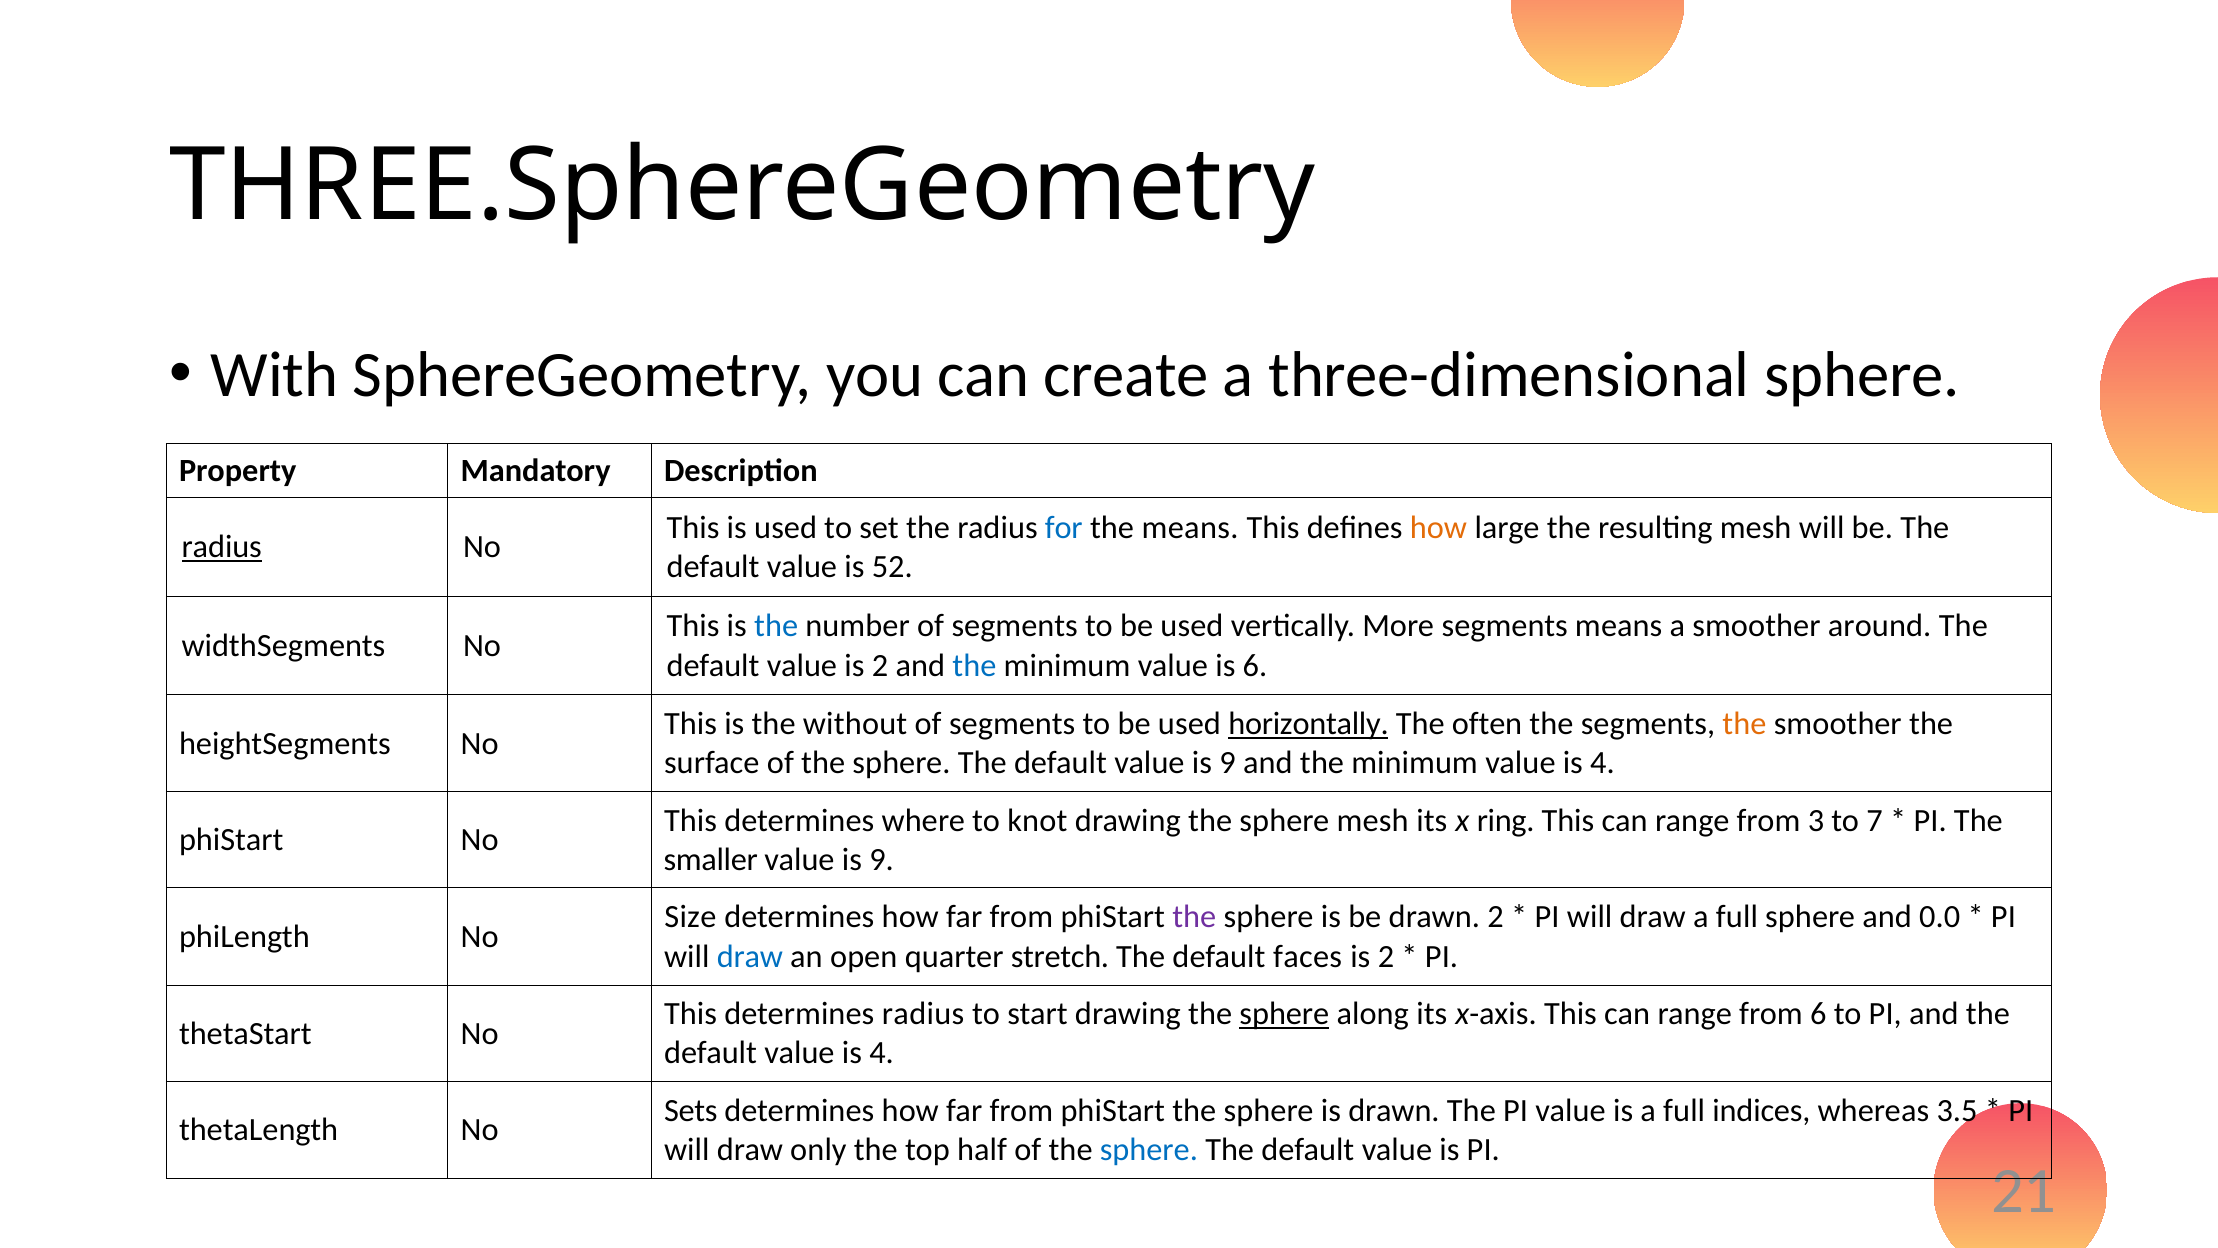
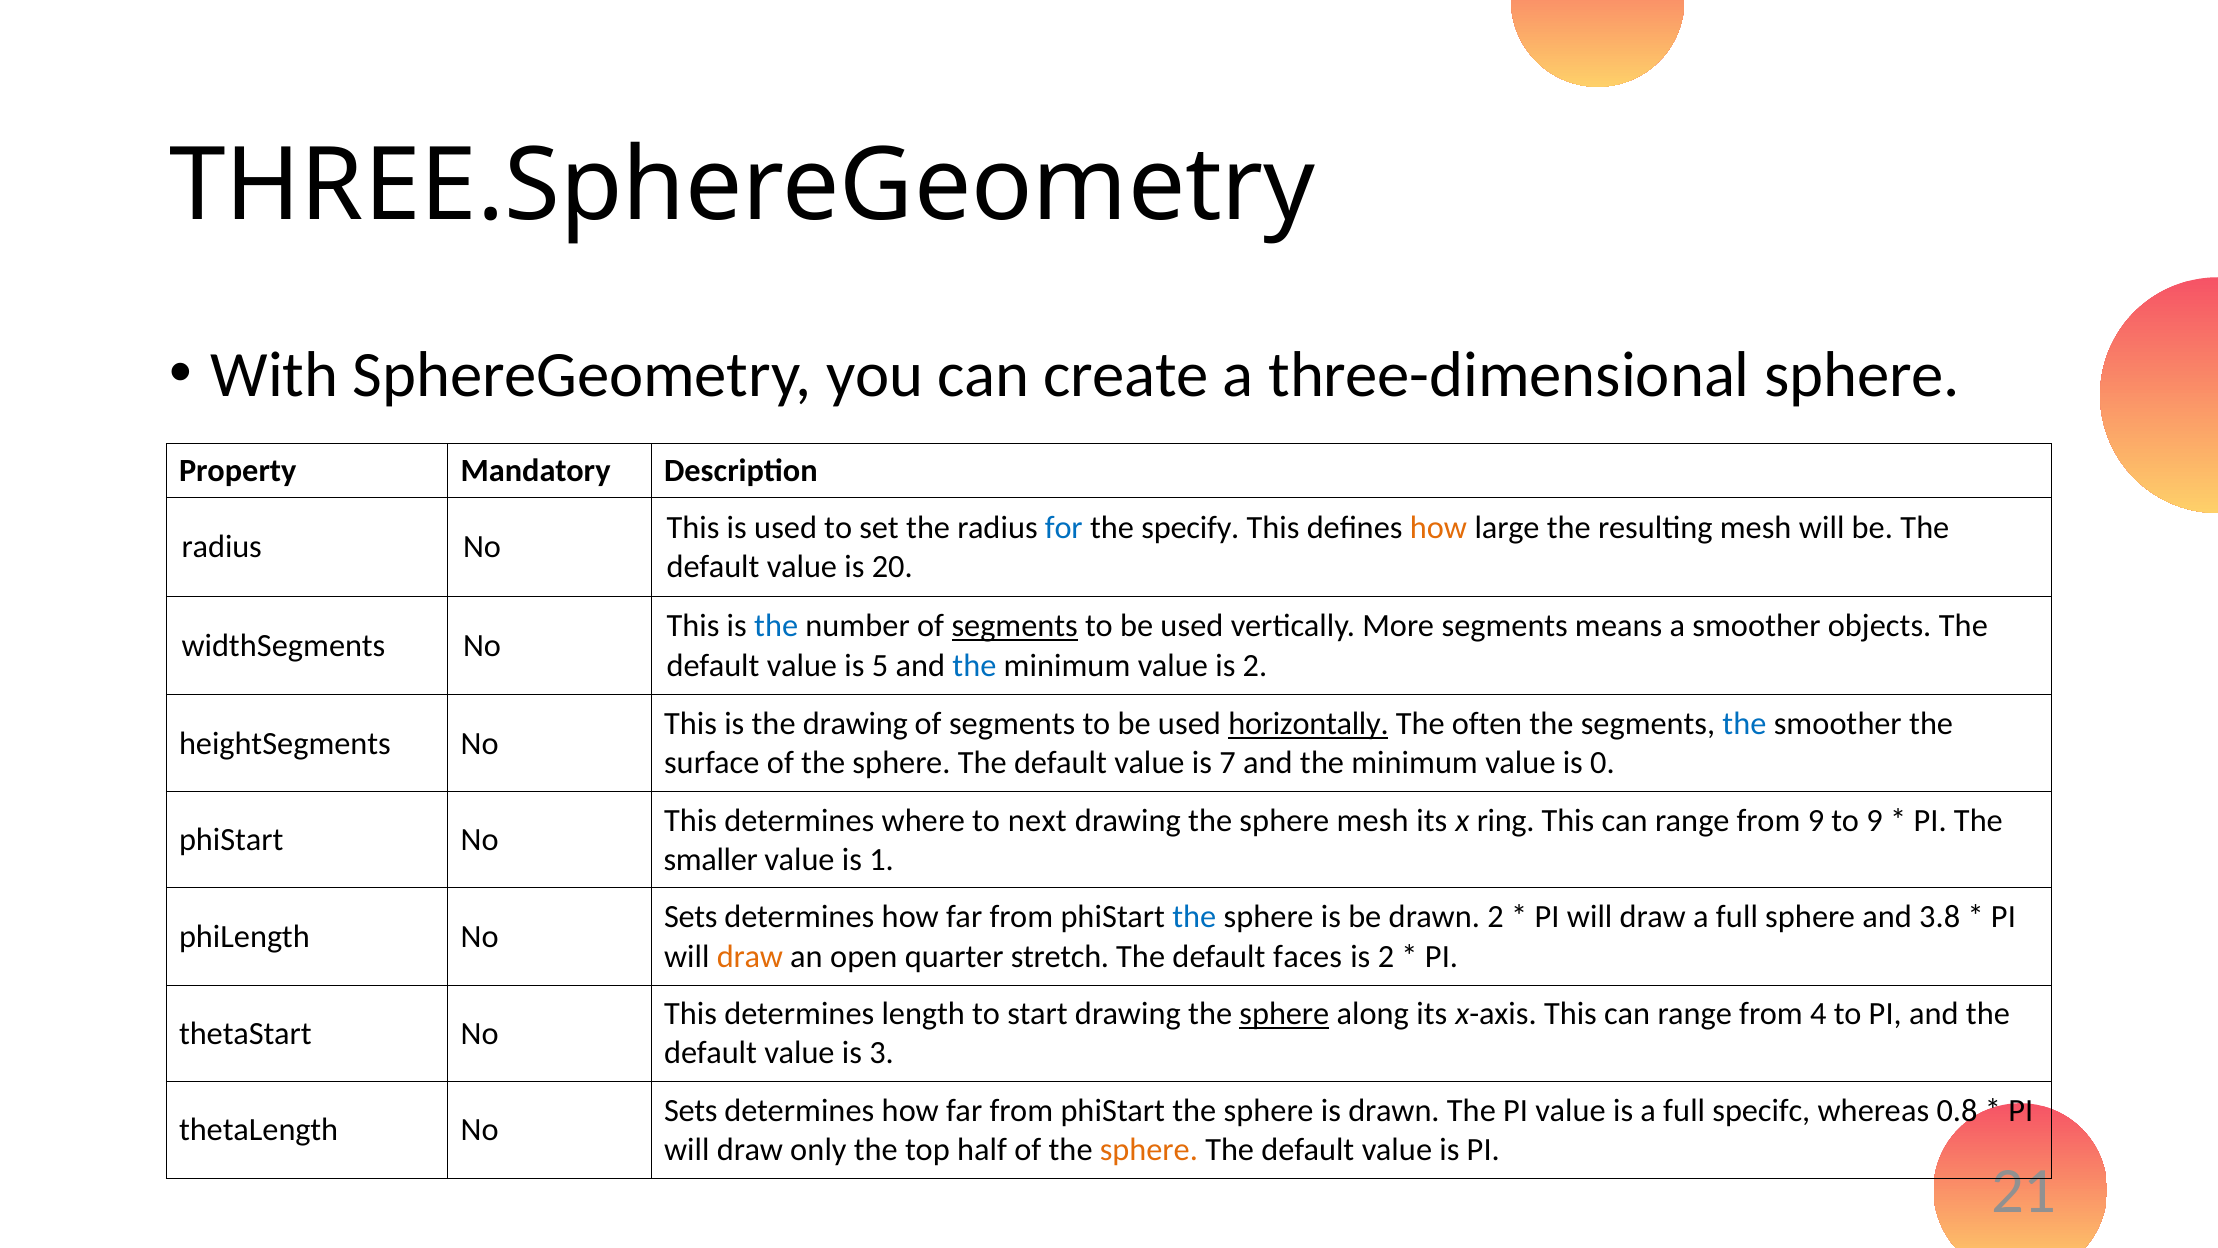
the means: means -> specify
radius at (222, 547) underline: present -> none
52: 52 -> 20
segments at (1015, 626) underline: none -> present
around: around -> objects
value is 2: 2 -> 5
value is 6: 6 -> 2
the without: without -> drawing
the at (1744, 724) colour: orange -> blue
default value is 9: 9 -> 7
minimum value is 4: 4 -> 0
knot: knot -> next
from 3: 3 -> 9
to 7: 7 -> 9
9 at (882, 860): 9 -> 1
Size at (690, 917): Size -> Sets
the at (1194, 917) colour: purple -> blue
0.0: 0.0 -> 3.8
draw at (750, 956) colour: blue -> orange
determines radius: radius -> length
from 6: 6 -> 4
default value is 4: 4 -> 3
indices: indices -> specifc
3.5: 3.5 -> 0.8
sphere at (1149, 1150) colour: blue -> orange
